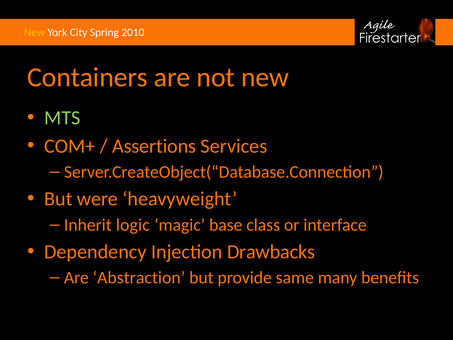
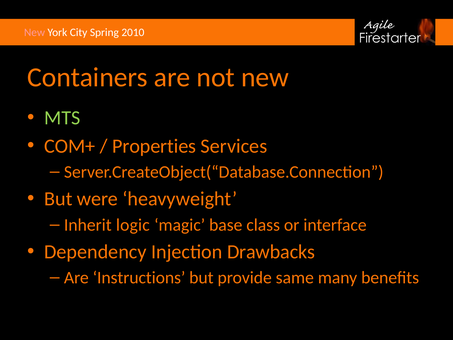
New at (35, 32) colour: yellow -> pink
Assertions: Assertions -> Properties
Abstraction: Abstraction -> Instructions
